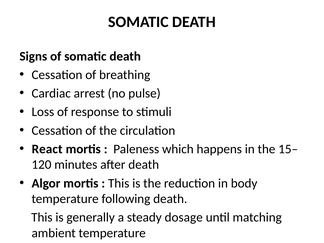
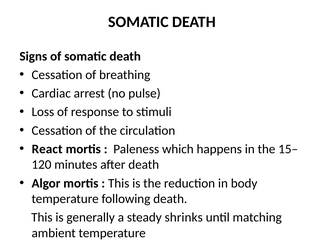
dosage: dosage -> shrinks
